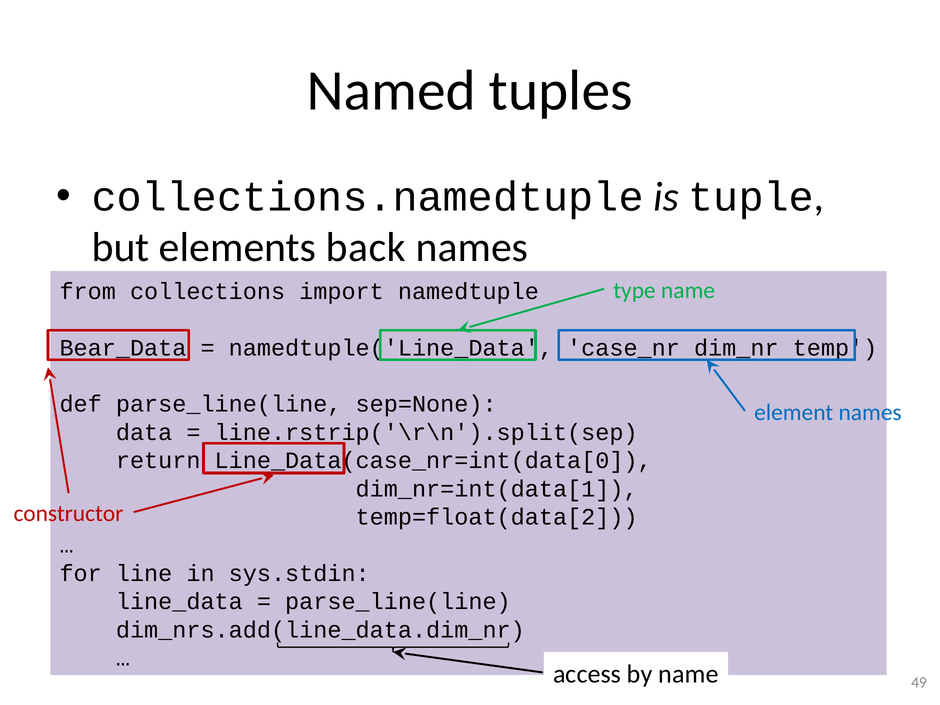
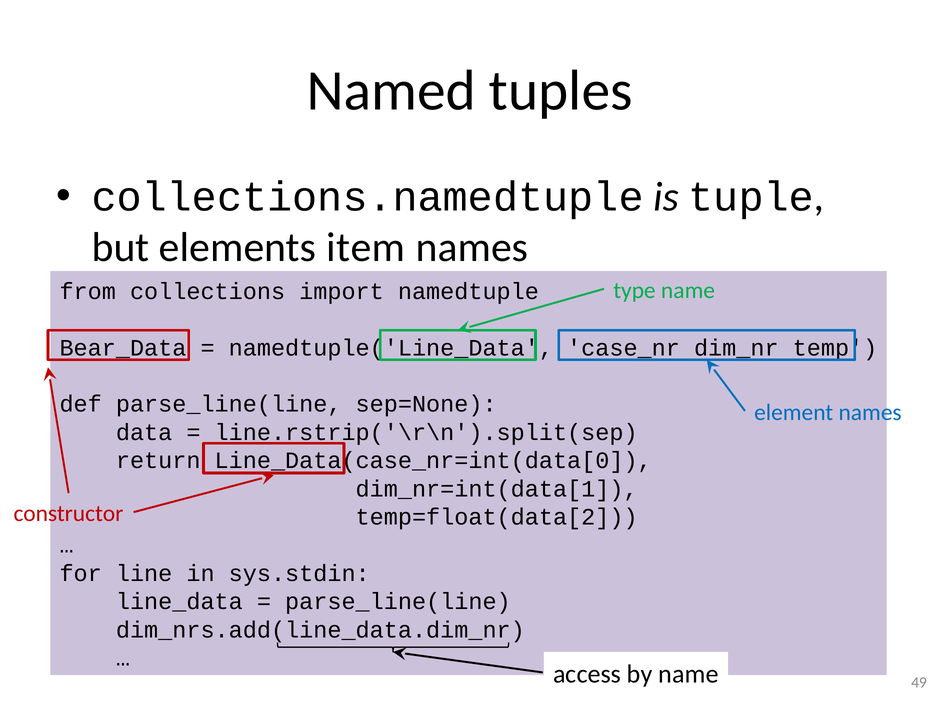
back: back -> item
